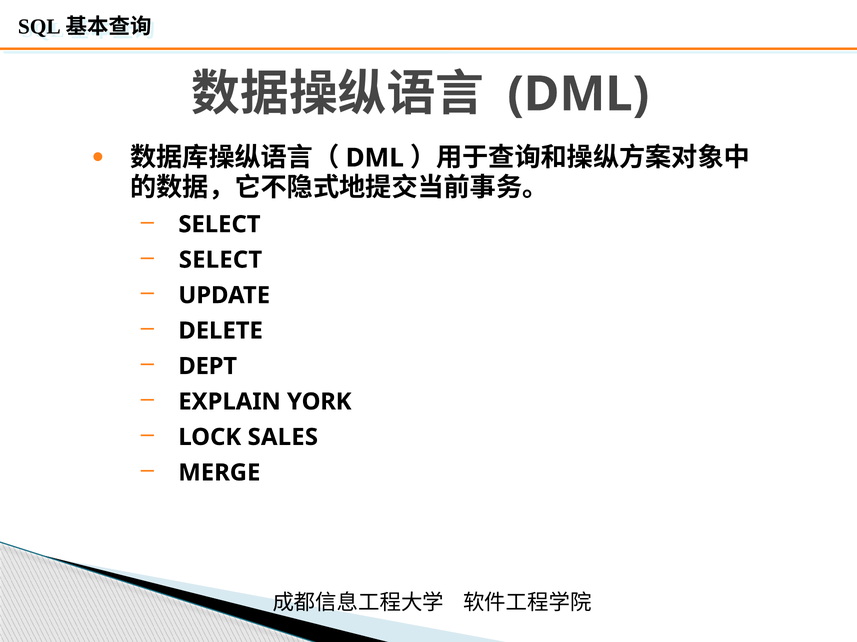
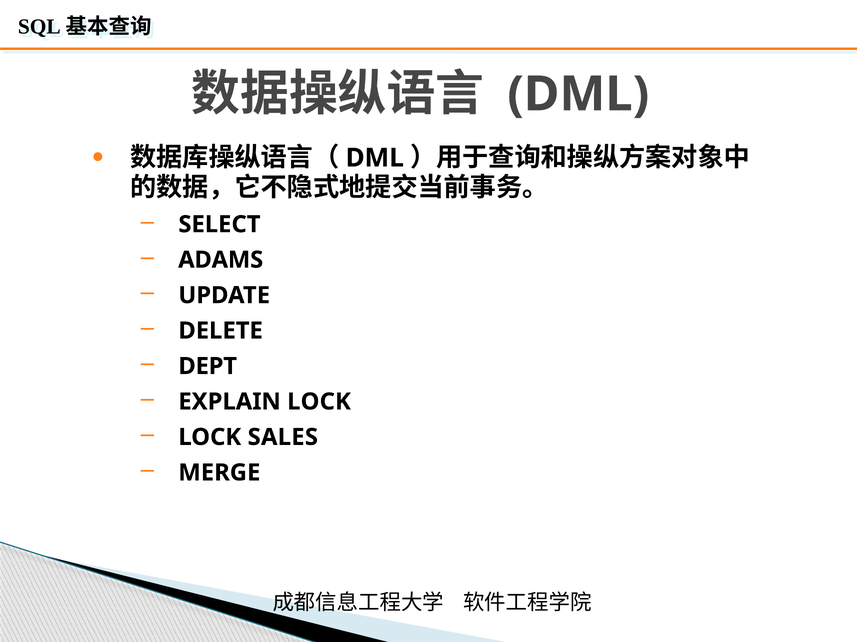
SELECT at (220, 260): SELECT -> ADAMS
EXPLAIN YORK: YORK -> LOCK
